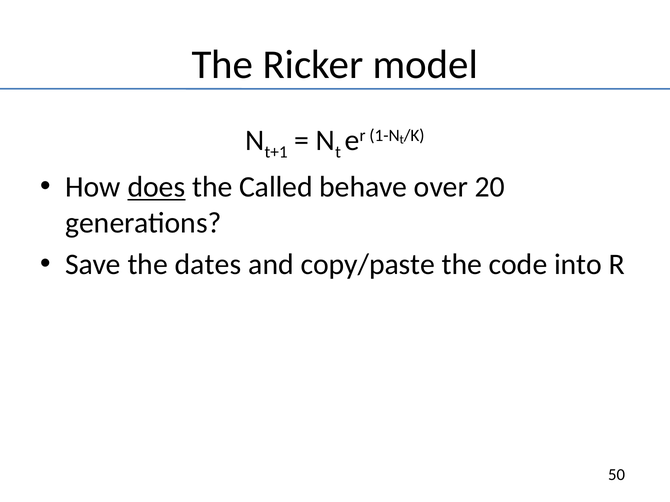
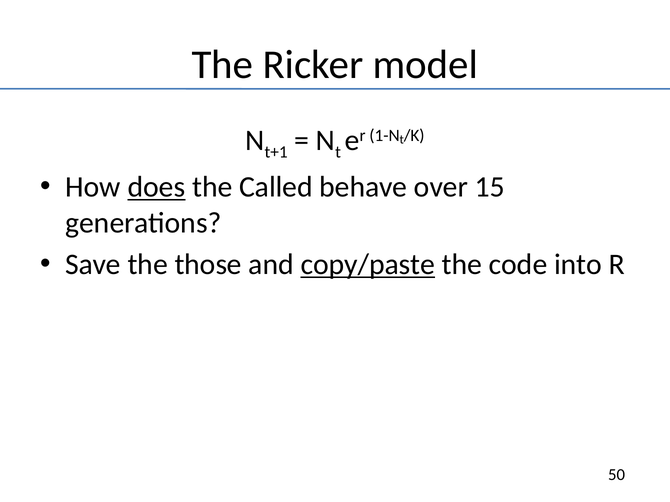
20: 20 -> 15
dates: dates -> those
copy/paste underline: none -> present
